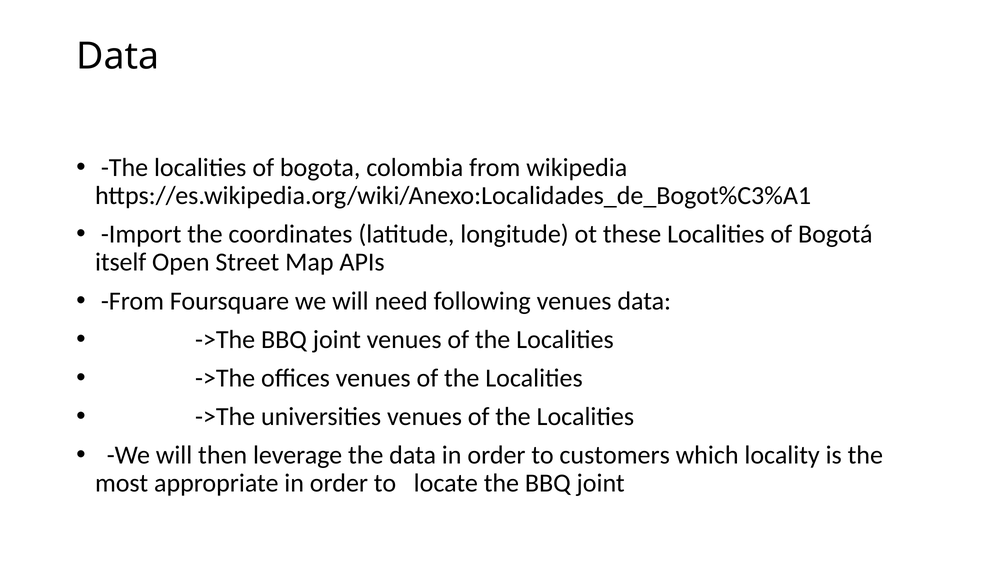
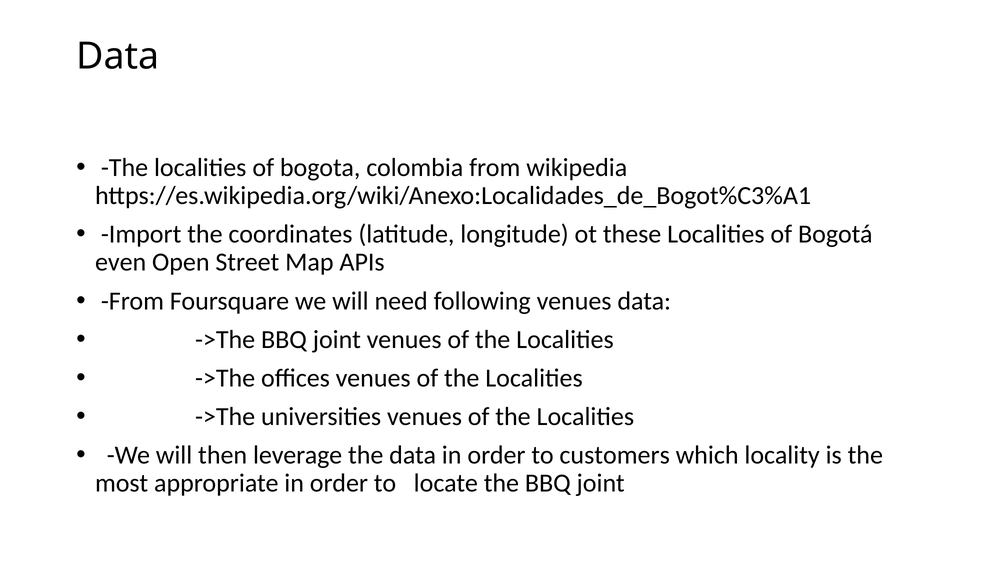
itself: itself -> even
